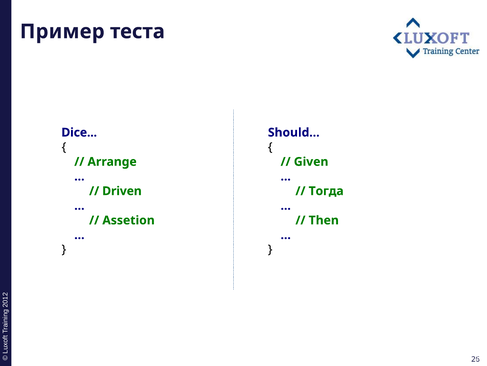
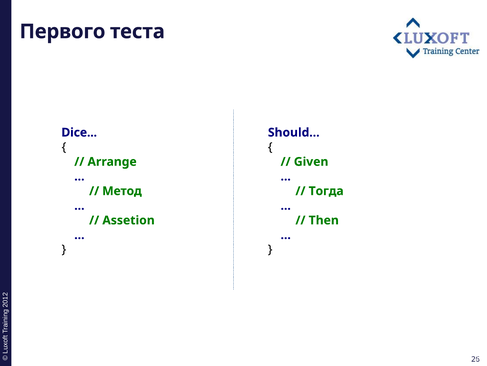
Пример: Пример -> Первого
Driven: Driven -> Метод
